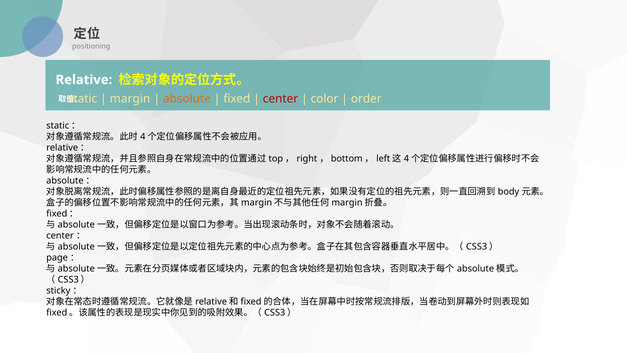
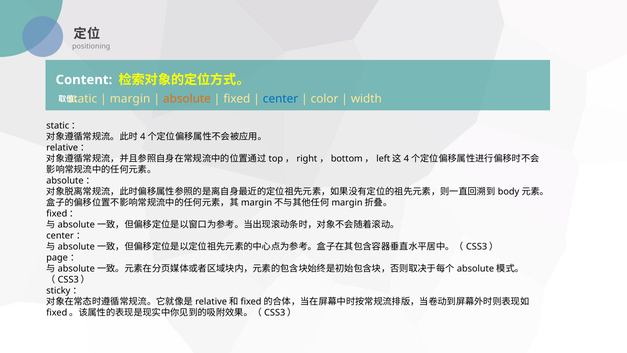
Relative: Relative -> Content
center colour: red -> blue
order: order -> width
